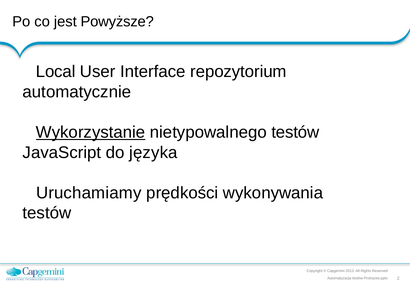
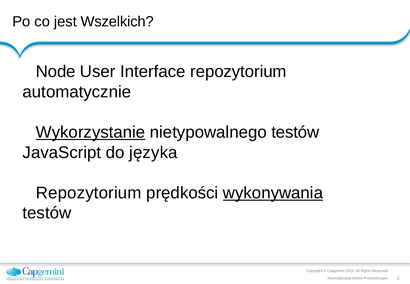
Powyższe: Powyższe -> Wszelkich
Local: Local -> Node
Uruchamiamy at (89, 193): Uruchamiamy -> Repozytorium
wykonywania underline: none -> present
